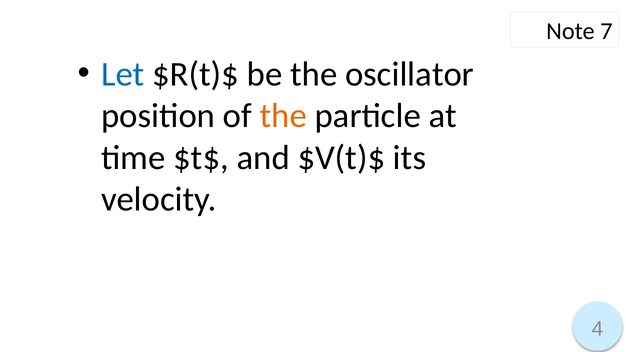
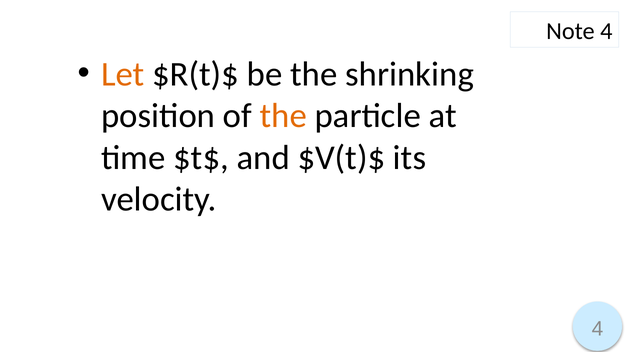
Note 7: 7 -> 4
Let colour: blue -> orange
oscillator: oscillator -> shrinking
